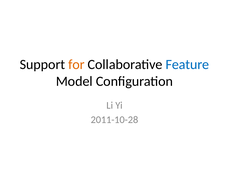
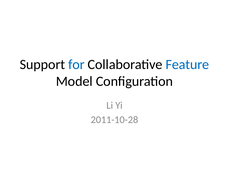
for colour: orange -> blue
